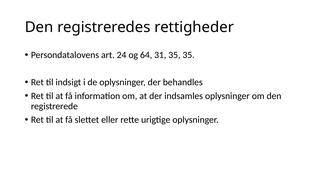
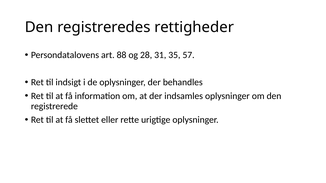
24: 24 -> 88
64: 64 -> 28
35 35: 35 -> 57
